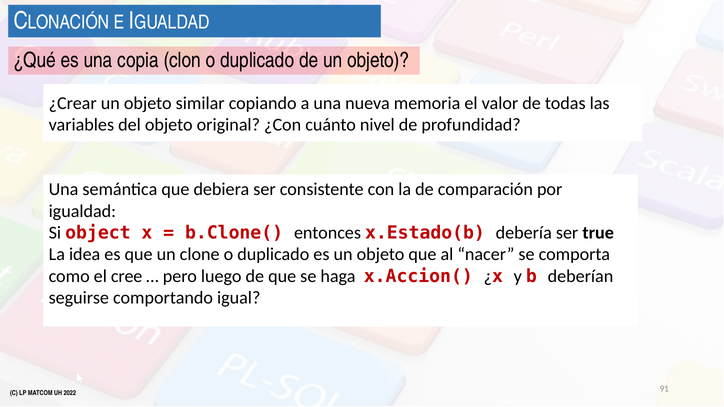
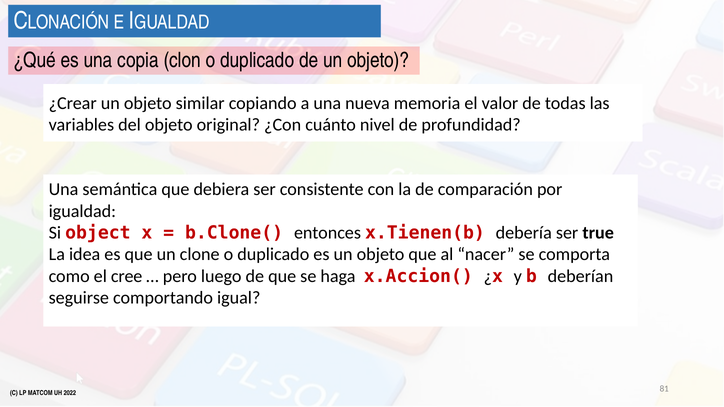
x.Estado(b: x.Estado(b -> x.Tienen(b
91: 91 -> 81
